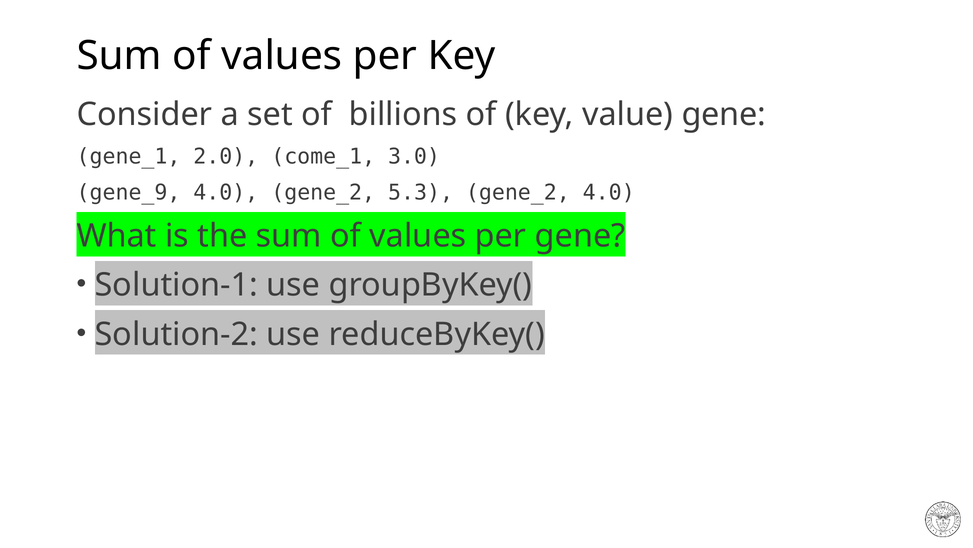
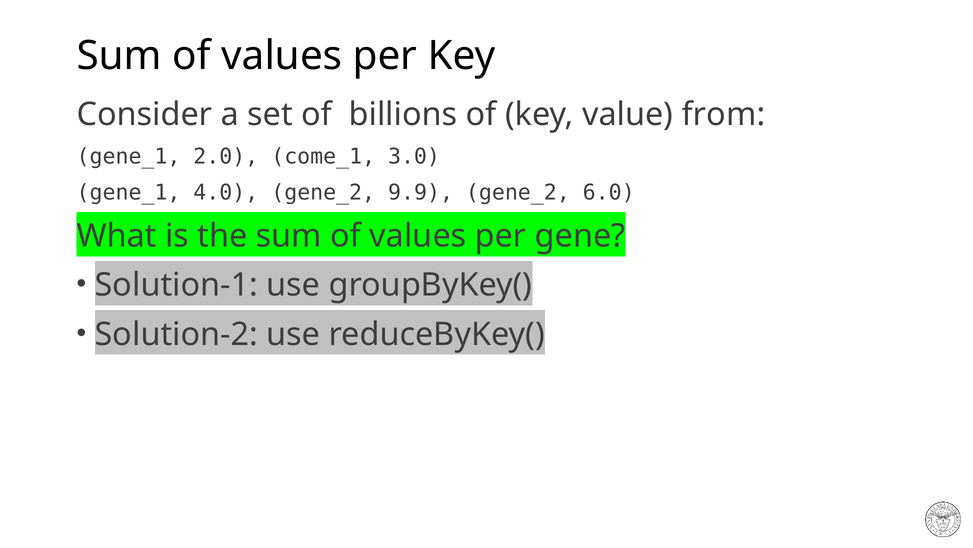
value gene: gene -> from
gene_9 at (129, 192): gene_9 -> gene_1
5.3: 5.3 -> 9.9
gene_2 4.0: 4.0 -> 6.0
